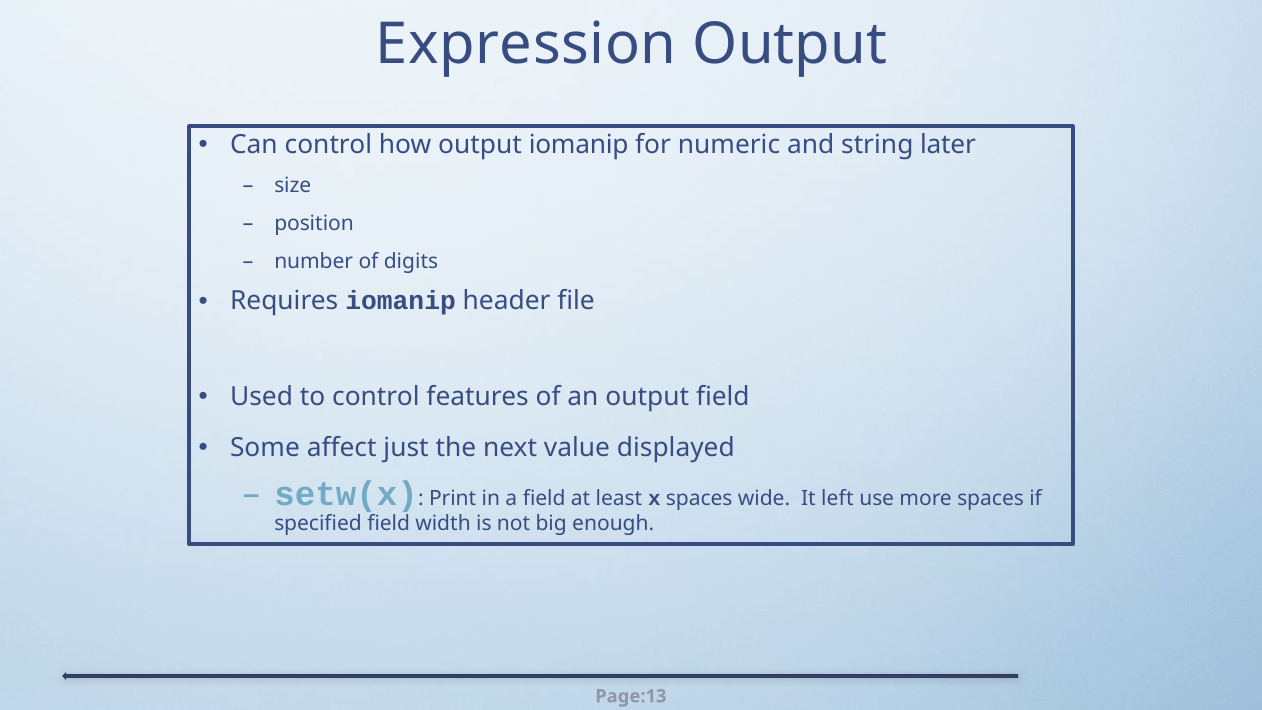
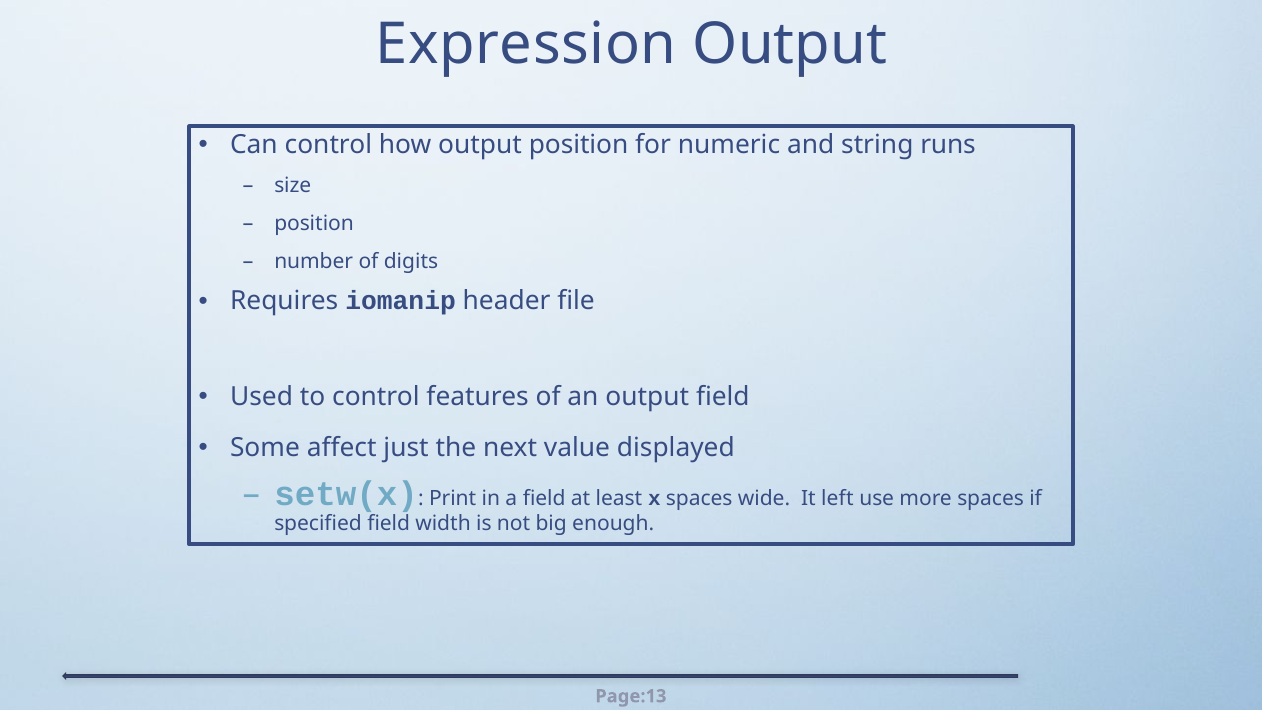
output iomanip: iomanip -> position
later: later -> runs
